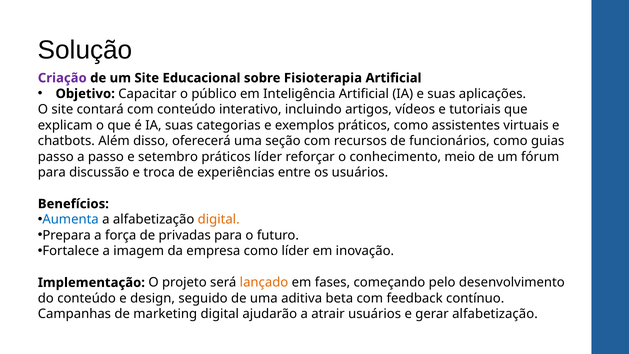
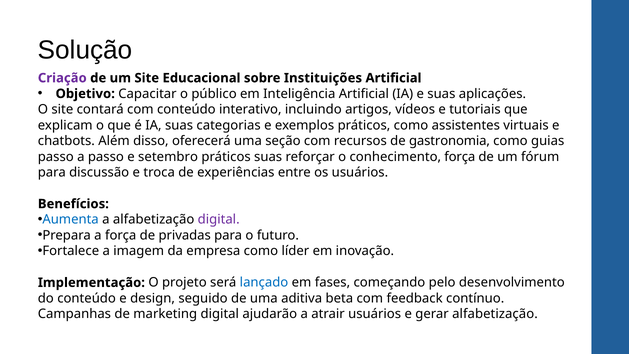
Fisioterapia: Fisioterapia -> Instituições
funcionários: funcionários -> gastronomia
práticos líder: líder -> suas
conhecimento meio: meio -> força
digital at (219, 220) colour: orange -> purple
lançado colour: orange -> blue
